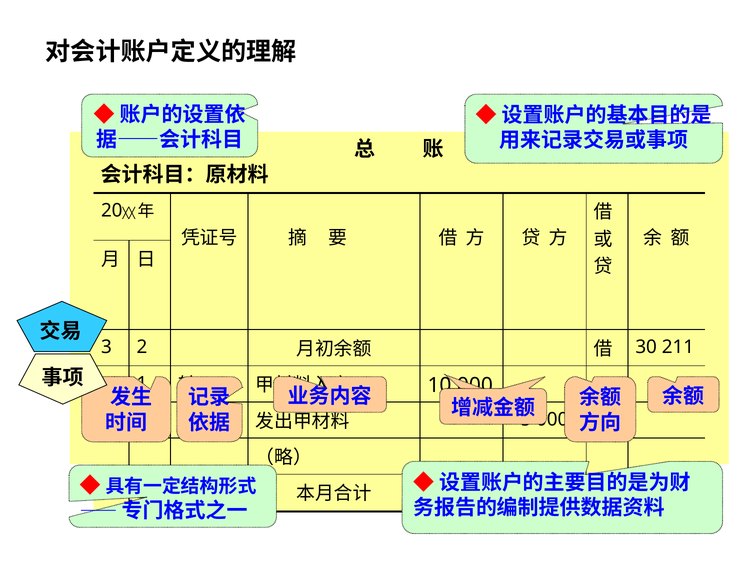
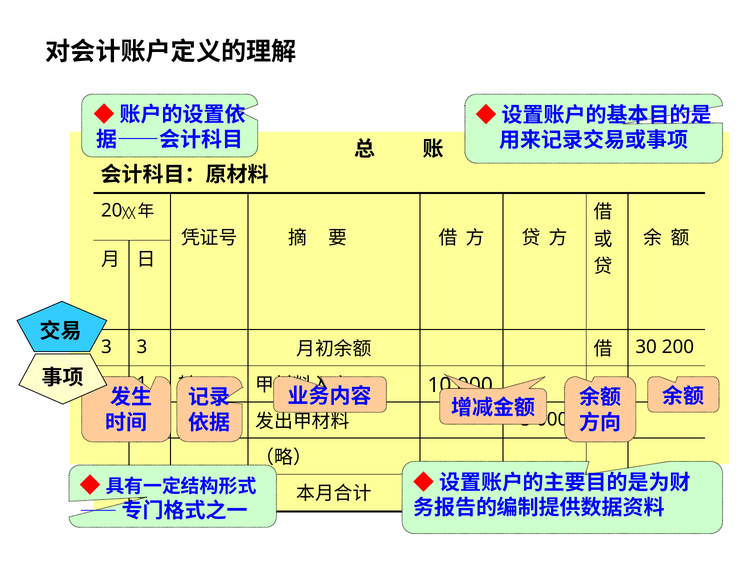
2 at (142, 348): 2 -> 3
211: 211 -> 200
